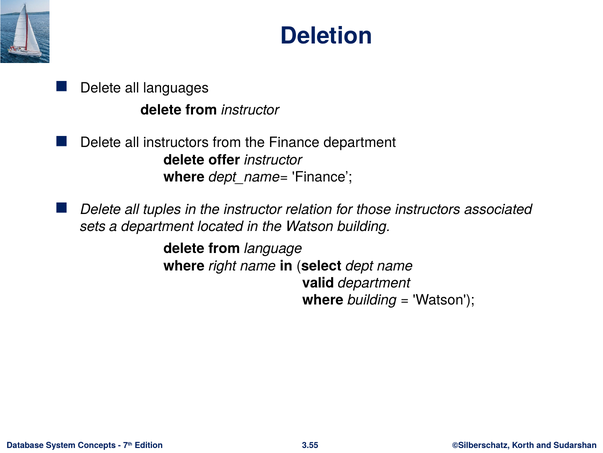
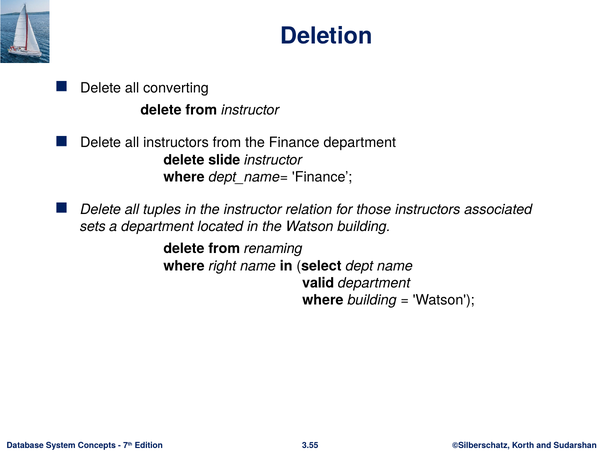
languages: languages -> converting
offer: offer -> slide
language: language -> renaming
